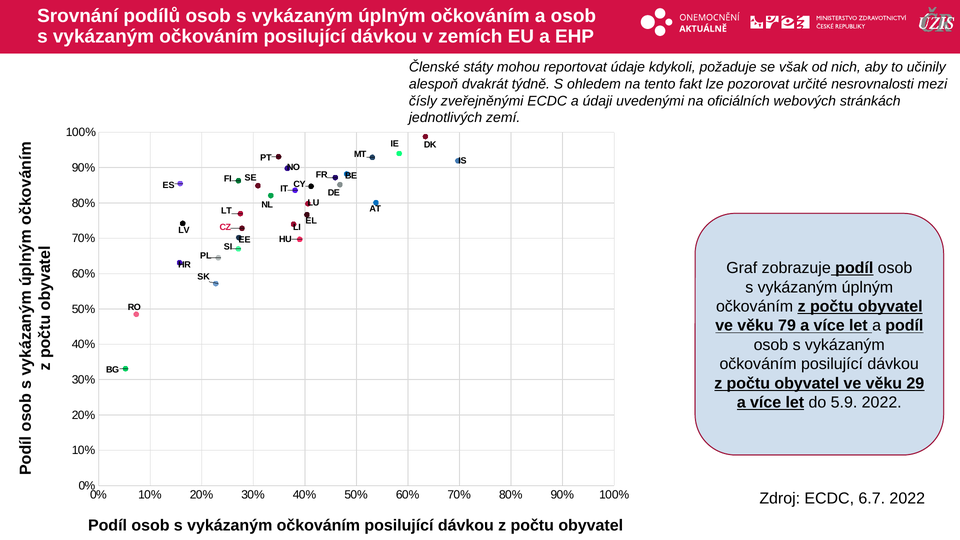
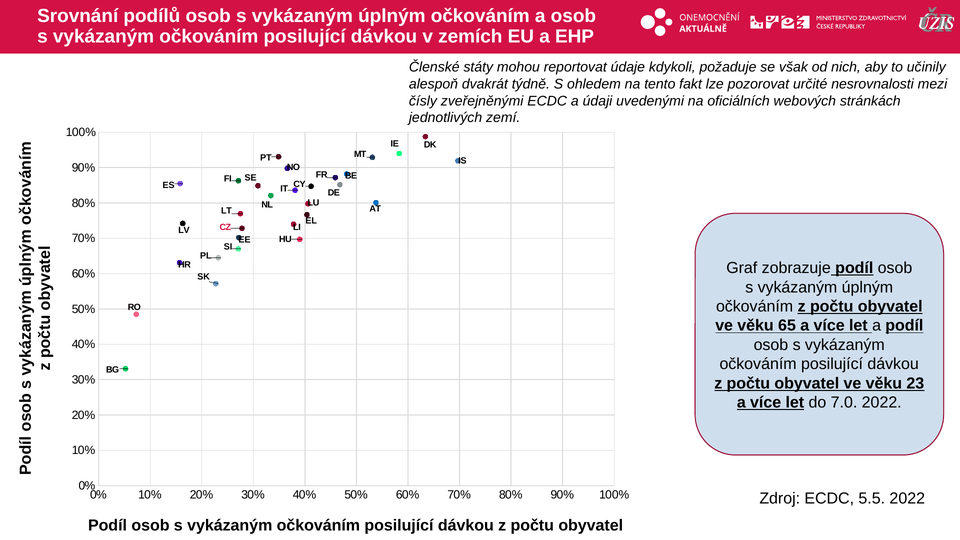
79: 79 -> 65
29: 29 -> 23
5.9: 5.9 -> 7.0
6.7: 6.7 -> 5.5
